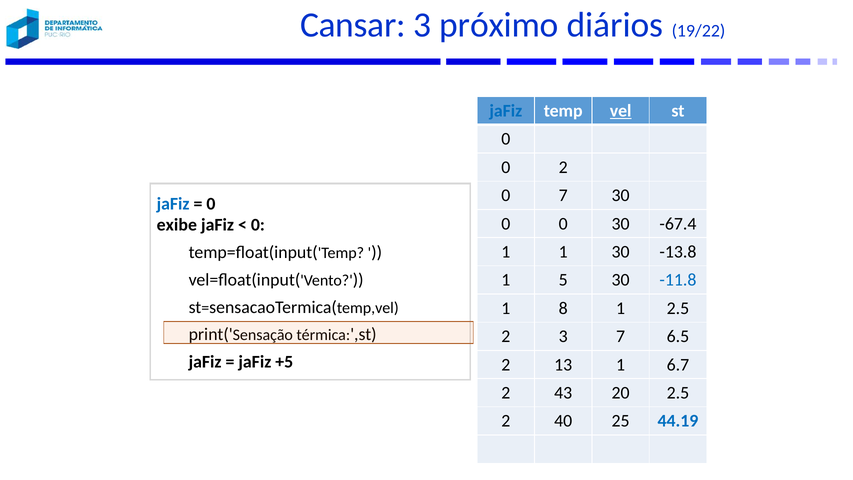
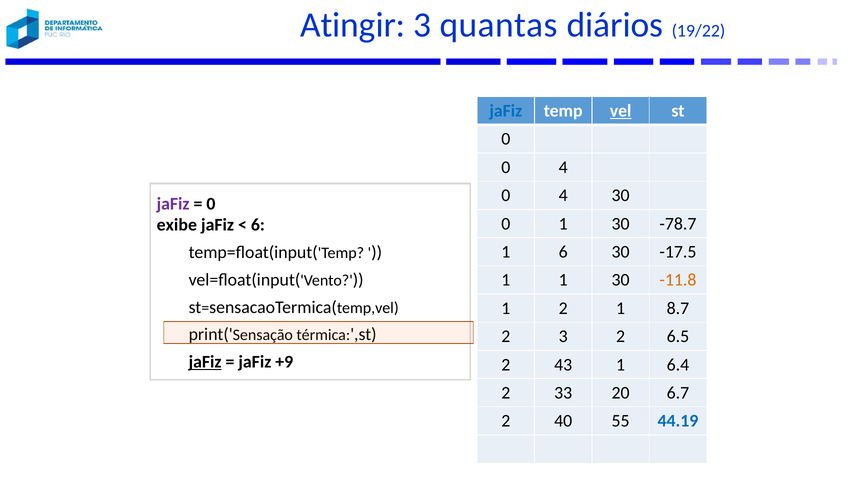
Cansar: Cansar -> Atingir
próximo: próximo -> quantas
2 at (563, 167): 2 -> 4
7 at (563, 195): 7 -> 4
jaFiz at (173, 204) colour: blue -> purple
0 at (563, 224): 0 -> 1
-67.4: -67.4 -> -78.7
0 at (258, 225): 0 -> 6
1 1: 1 -> 6
-13.8: -13.8 -> -17.5
1 5: 5 -> 1
-11.8 colour: blue -> orange
1 8: 8 -> 2
1 2.5: 2.5 -> 8.7
3 7: 7 -> 2
jaFiz at (205, 362) underline: none -> present
+5: +5 -> +9
13: 13 -> 43
6.7: 6.7 -> 6.4
43: 43 -> 33
20 2.5: 2.5 -> 6.7
25: 25 -> 55
